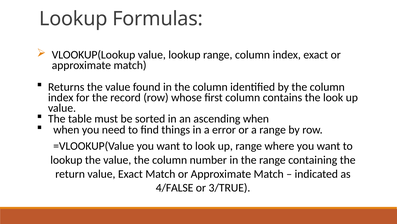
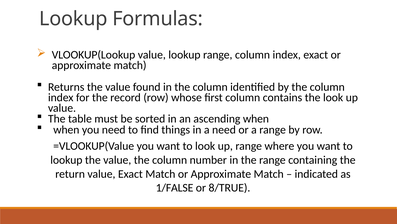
a error: error -> need
4/FALSE: 4/FALSE -> 1/FALSE
3/TRUE: 3/TRUE -> 8/TRUE
